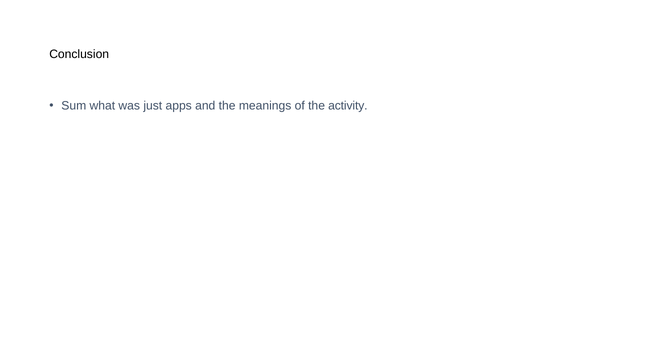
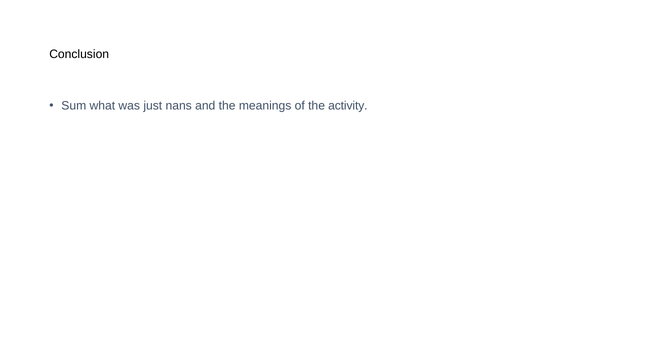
apps: apps -> nans
